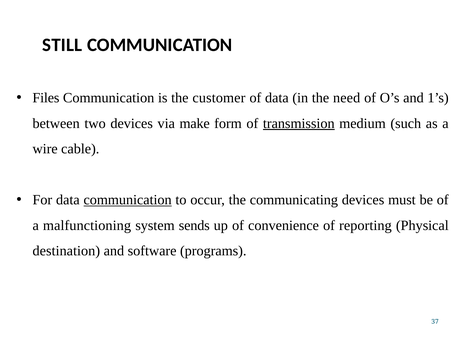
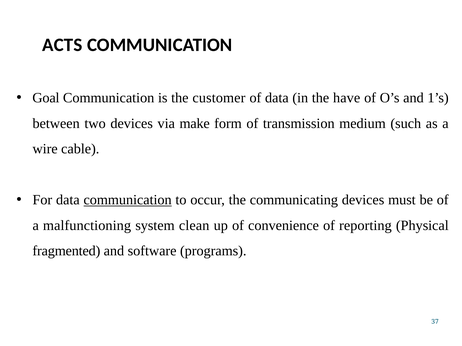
STILL: STILL -> ACTS
Files: Files -> Goal
need: need -> have
transmission underline: present -> none
sends: sends -> clean
destination: destination -> fragmented
